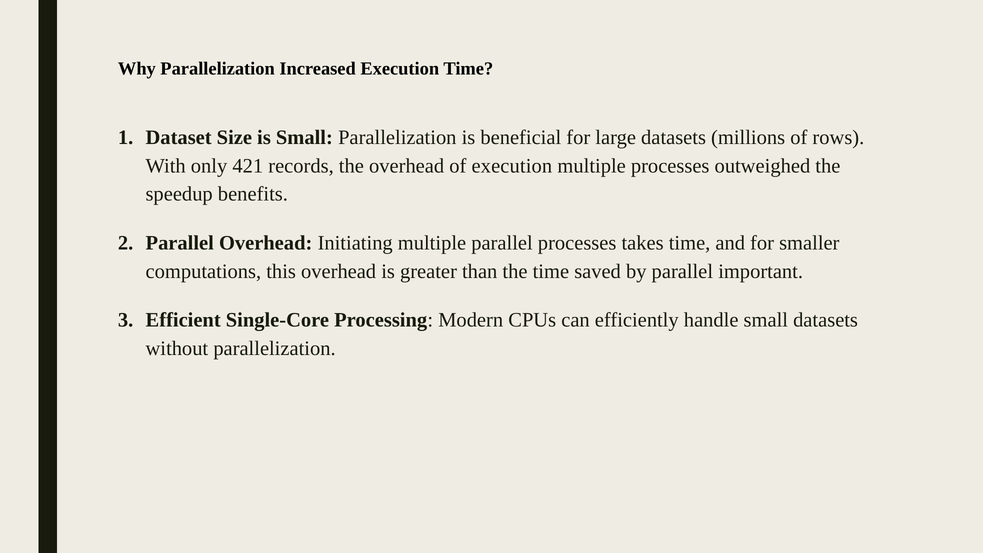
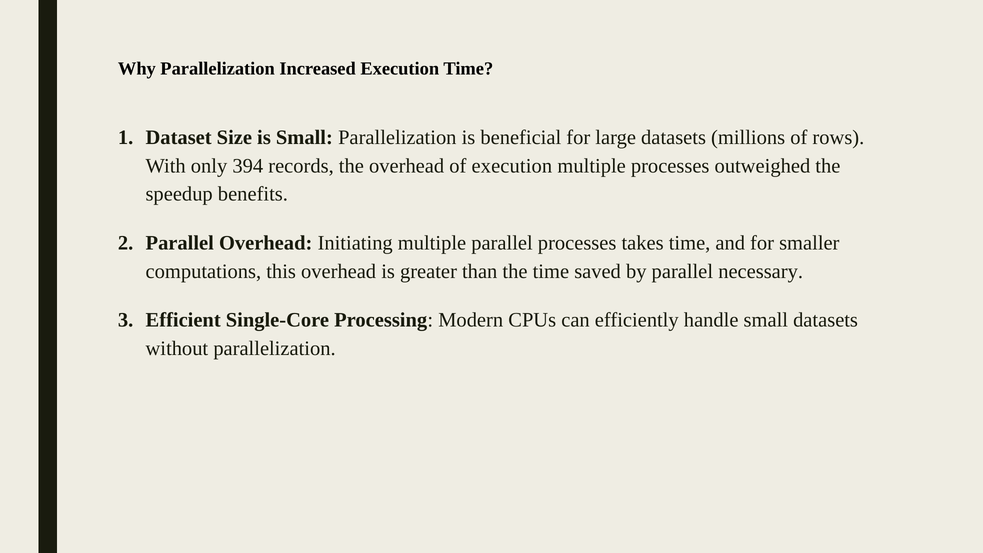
421: 421 -> 394
important: important -> necessary
